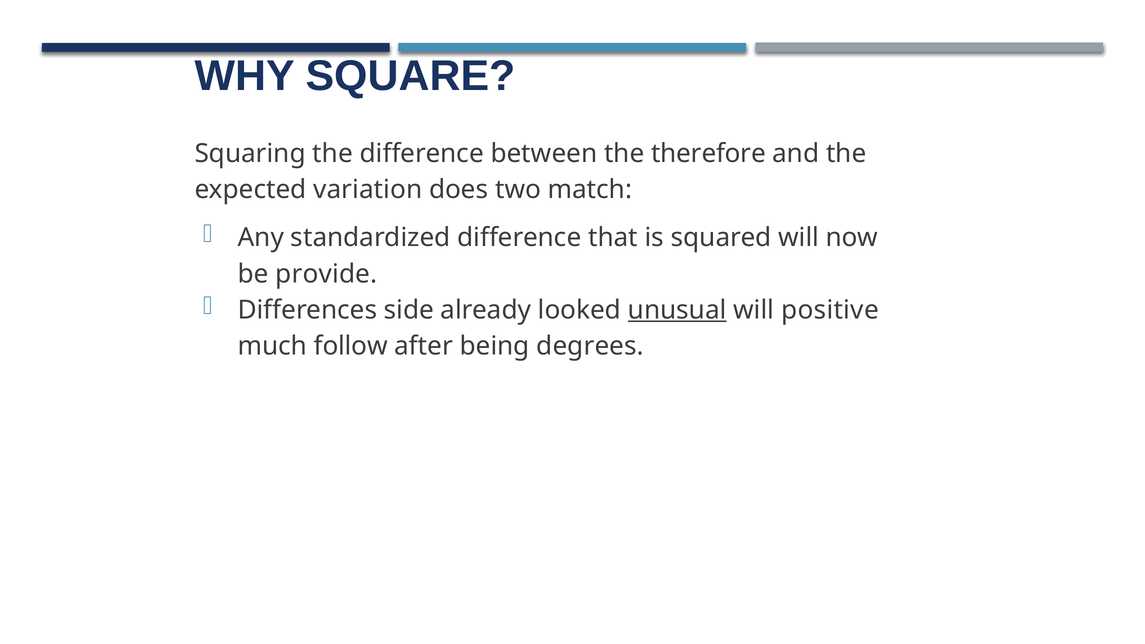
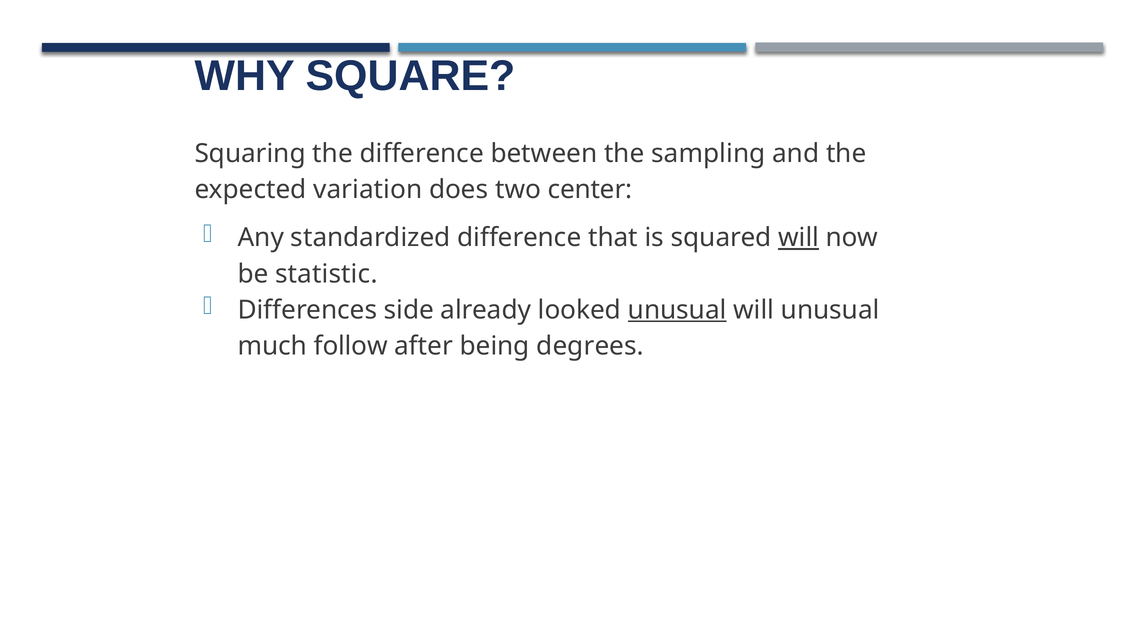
therefore: therefore -> sampling
match: match -> center
will at (799, 238) underline: none -> present
provide: provide -> statistic
will positive: positive -> unusual
